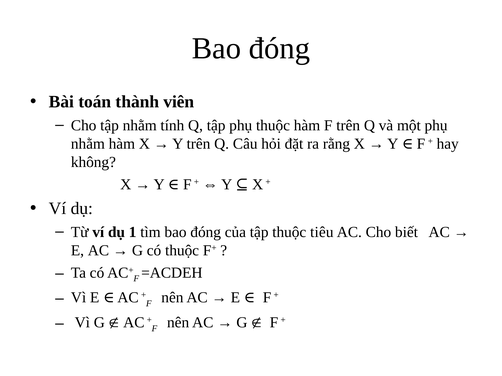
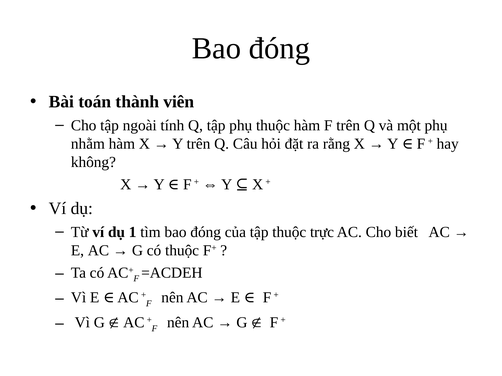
tập nhằm: nhằm -> ngoài
tiêu: tiêu -> trực
